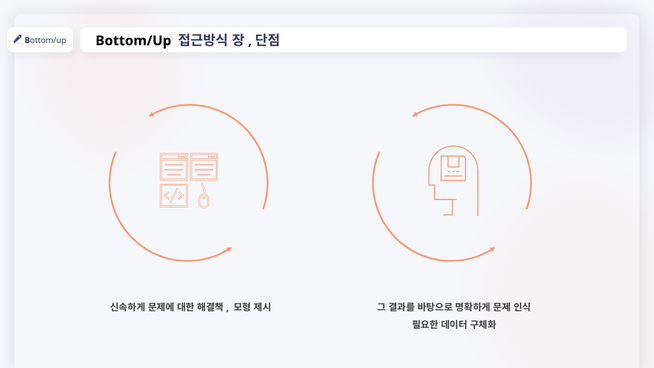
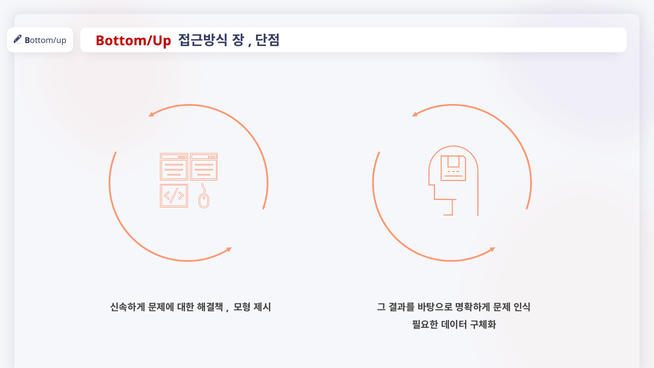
Bottom/Up at (133, 41) colour: black -> red
